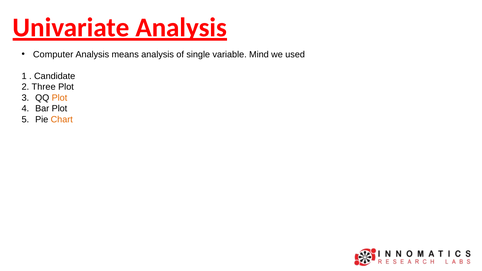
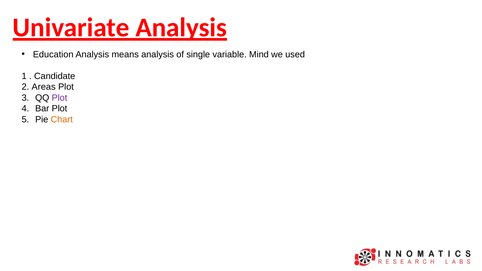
Computer: Computer -> Education
Three: Three -> Areas
Plot at (59, 98) colour: orange -> purple
